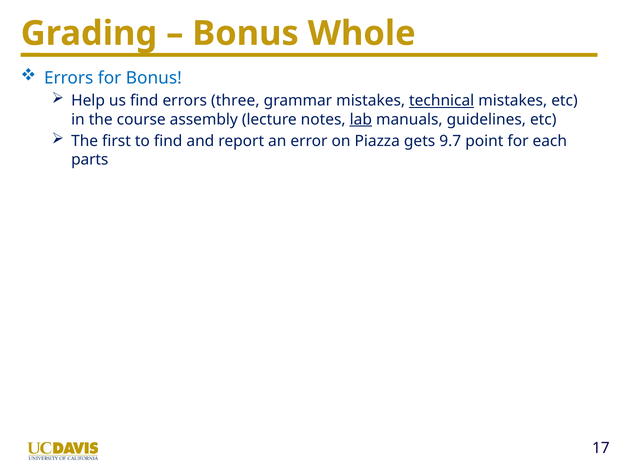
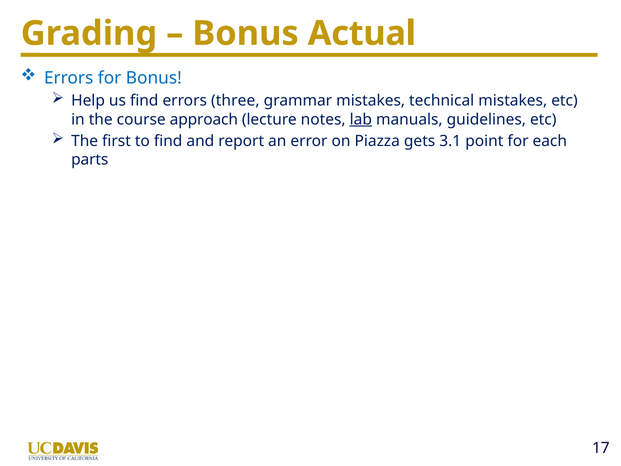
Whole: Whole -> Actual
technical underline: present -> none
assembly: assembly -> approach
9.7: 9.7 -> 3.1
